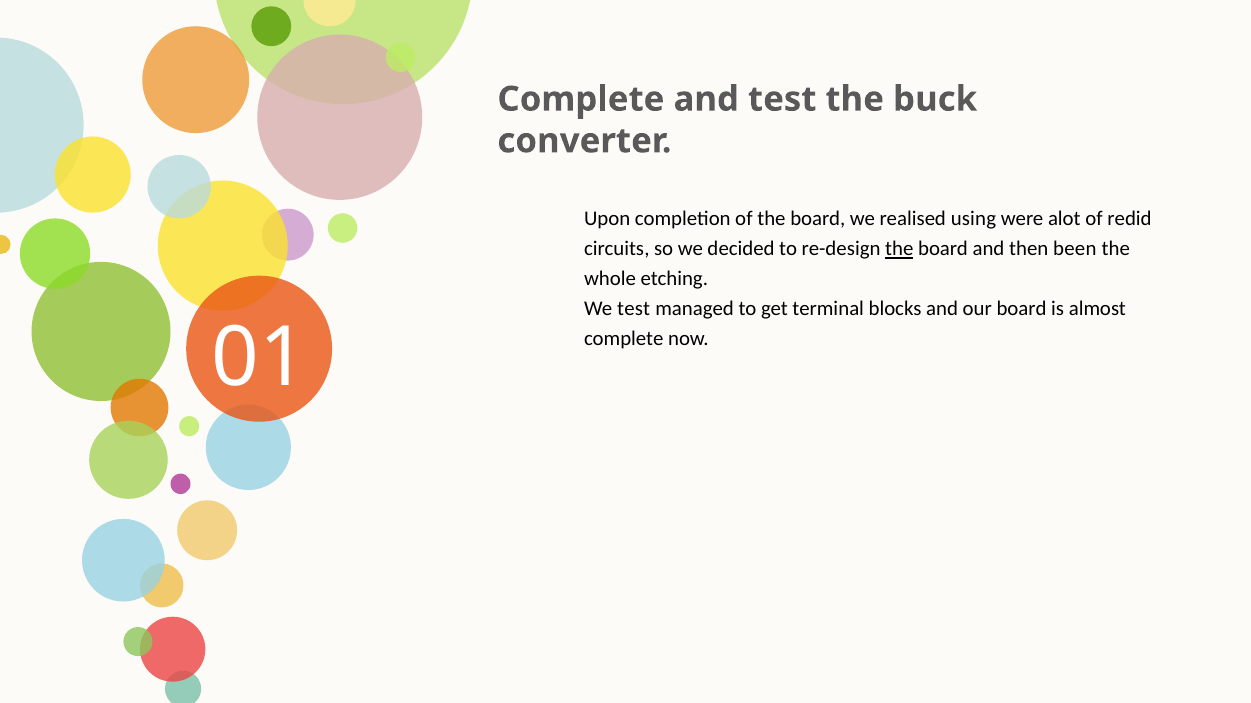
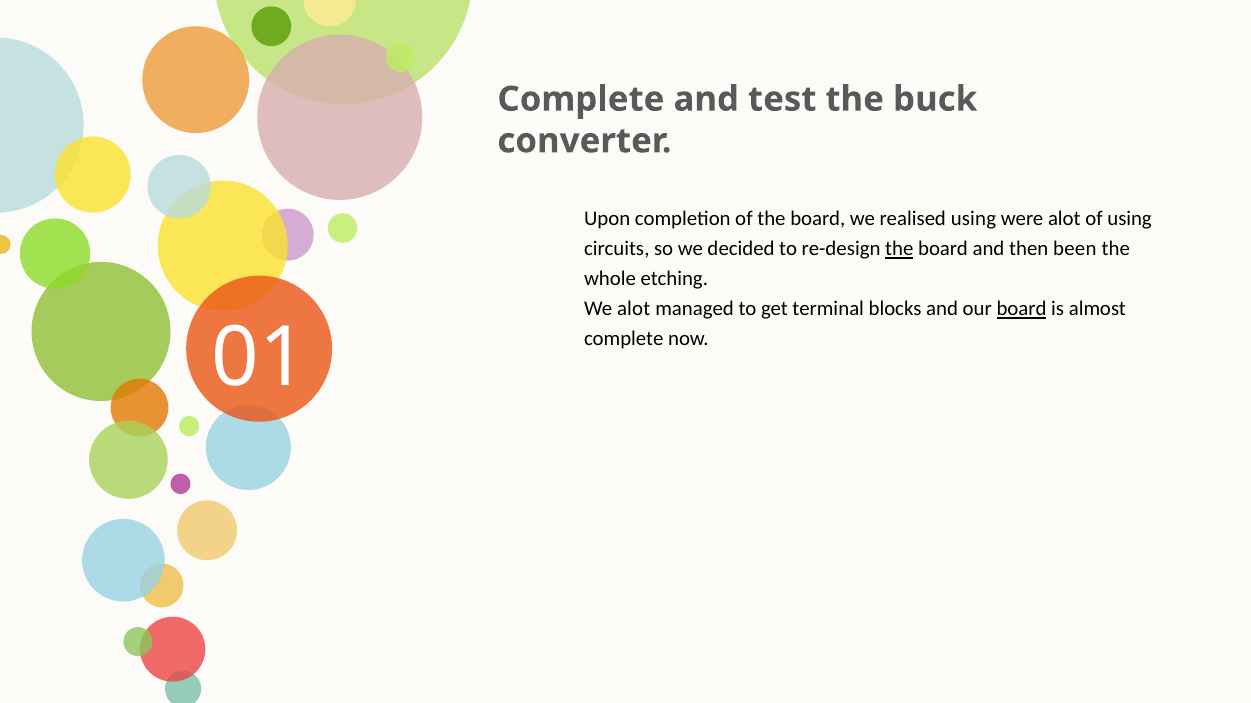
of redid: redid -> using
We test: test -> alot
board at (1022, 309) underline: none -> present
